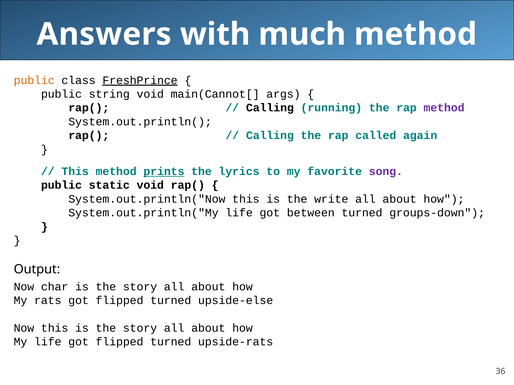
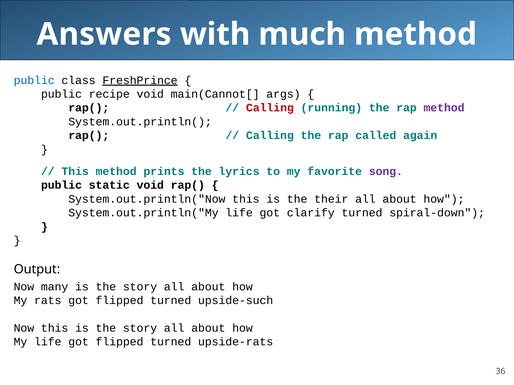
public at (34, 80) colour: orange -> blue
string: string -> recipe
Calling at (270, 108) colour: black -> red
prints underline: present -> none
write: write -> their
between: between -> clarify
groups-down: groups-down -> spiral-down
char: char -> many
upside-else: upside-else -> upside-such
